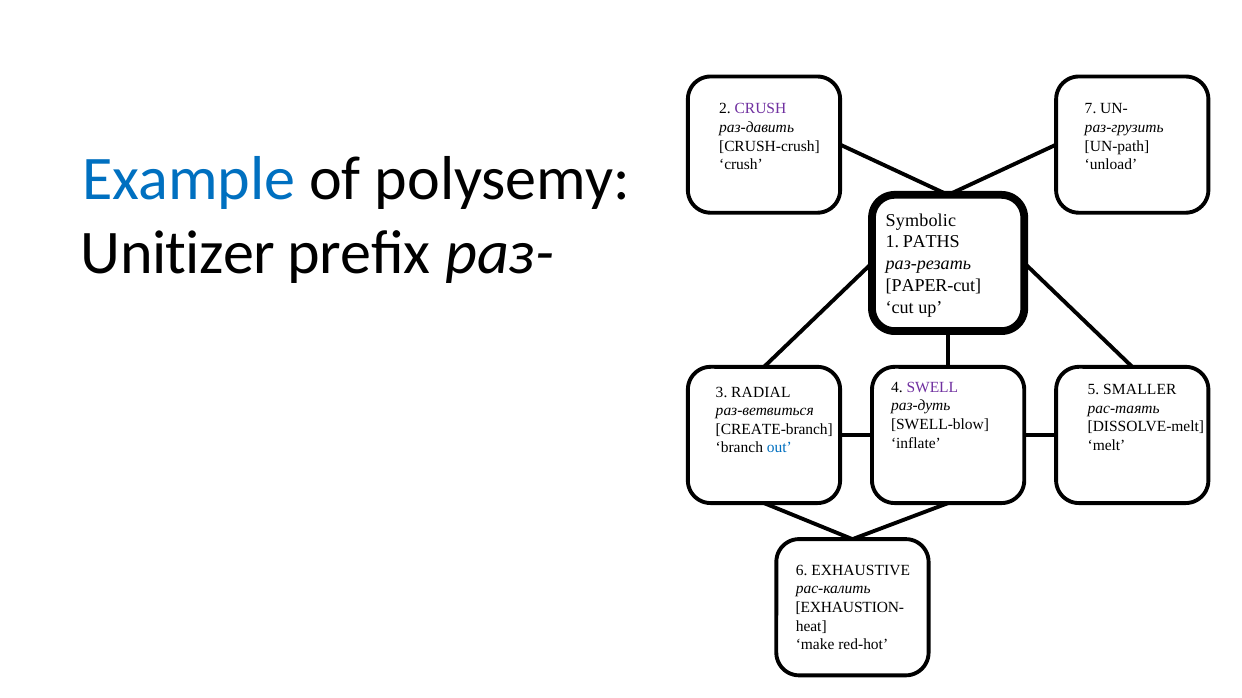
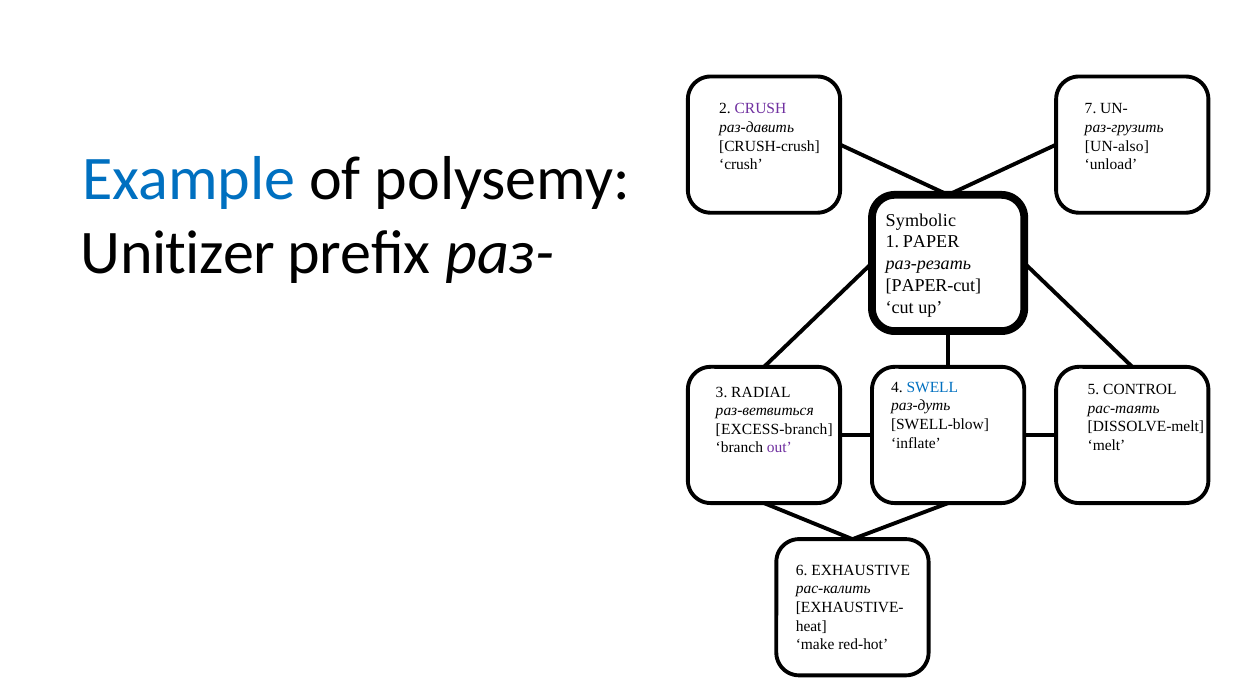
UN-path: UN-path -> UN-also
PATHS: PATHS -> PAPER
SWELL colour: purple -> blue
SMALLER: SMALLER -> CONTROL
CREATE-branch: CREATE-branch -> EXCESS-branch
out colour: blue -> purple
EXHAUSTION-: EXHAUSTION- -> EXHAUSTIVE-
